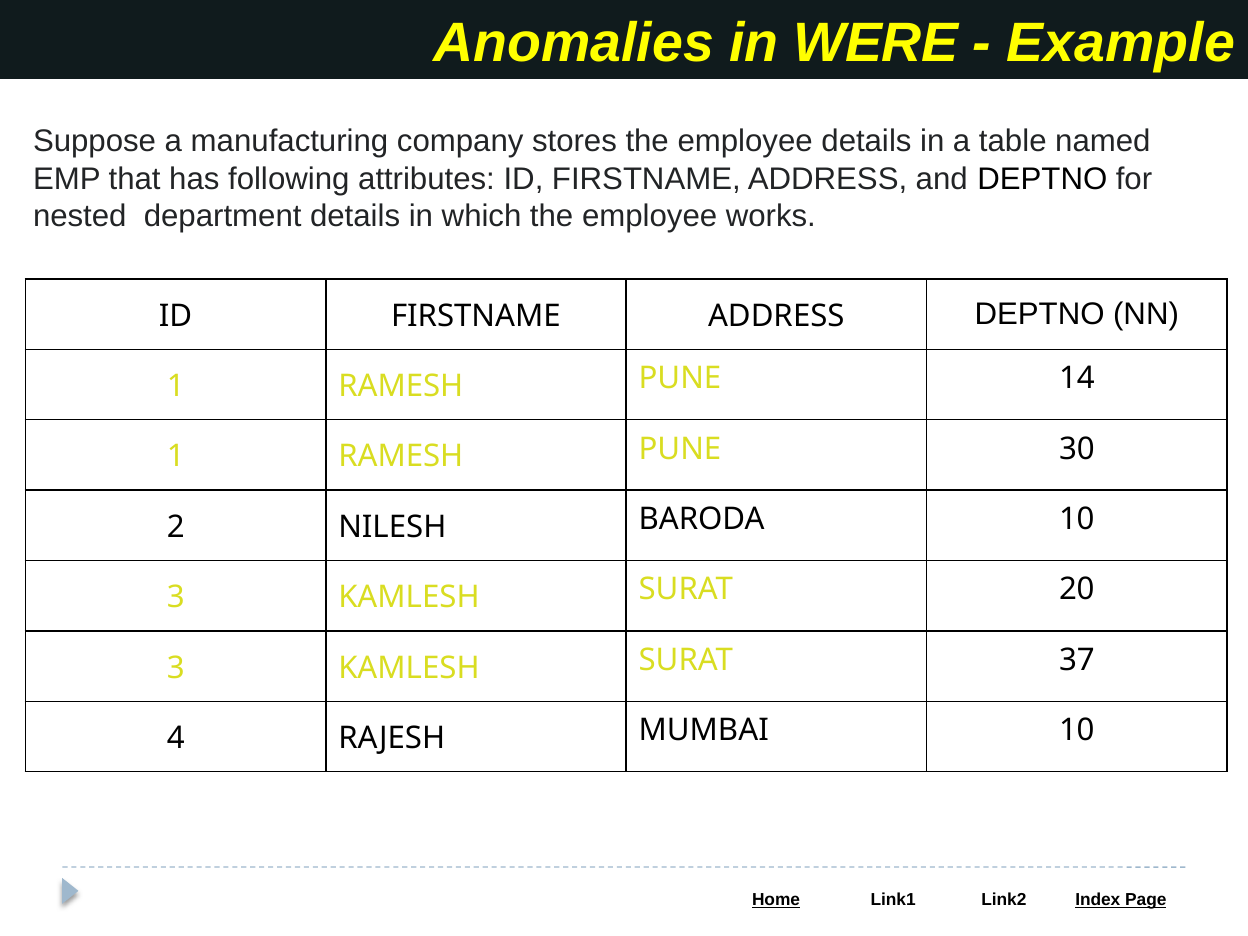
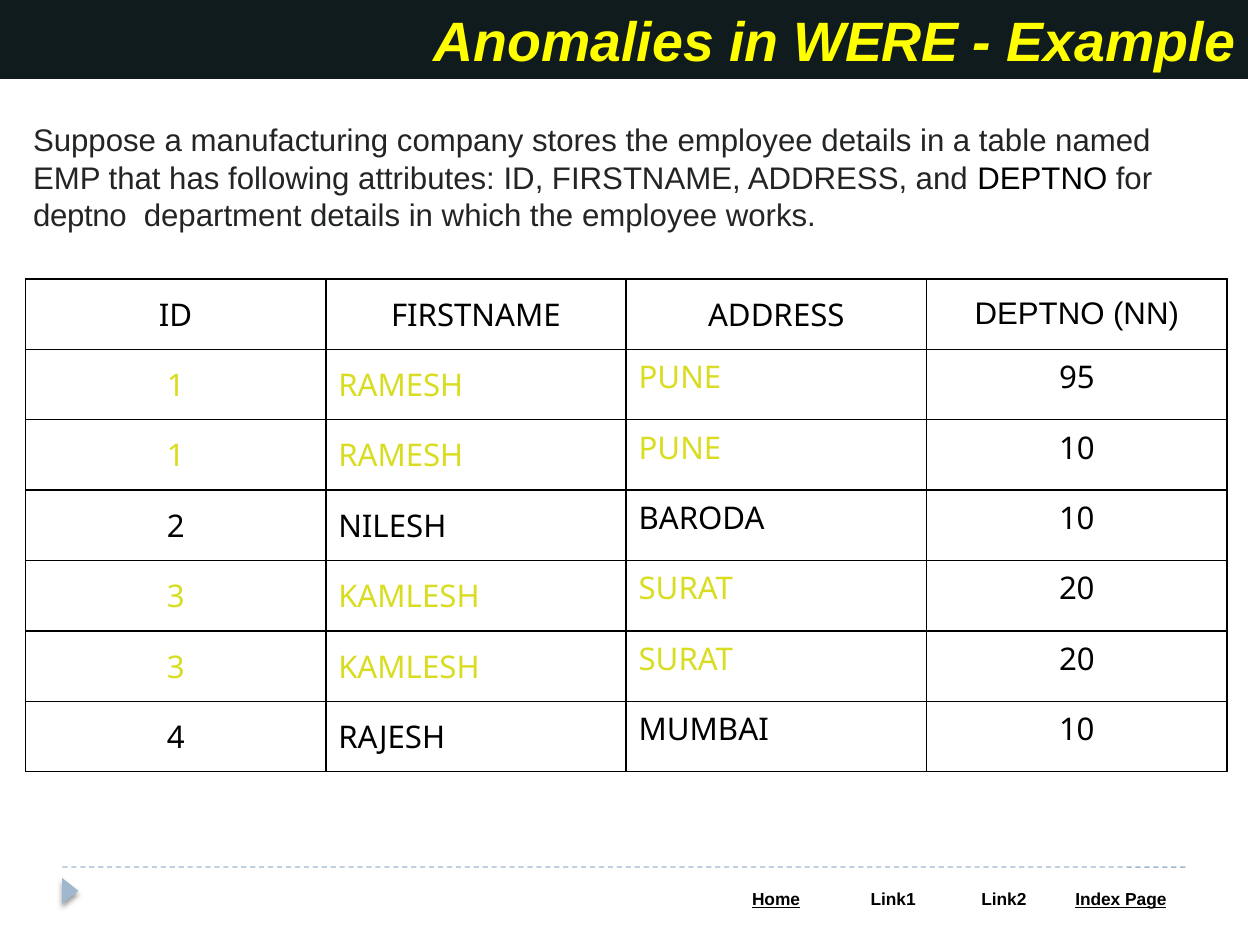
nested at (80, 216): nested -> deptno
14: 14 -> 95
PUNE 30: 30 -> 10
37 at (1077, 660): 37 -> 20
